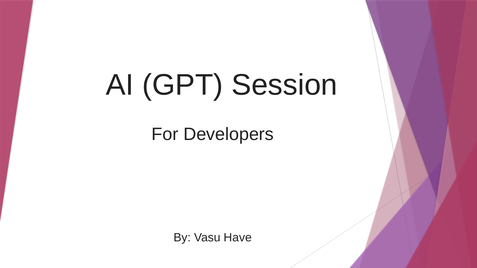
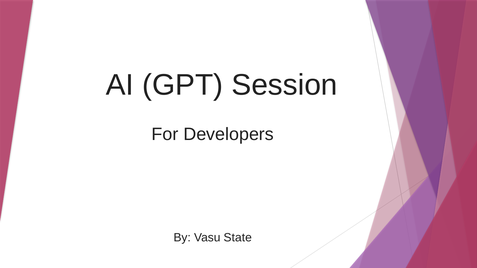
Have: Have -> State
